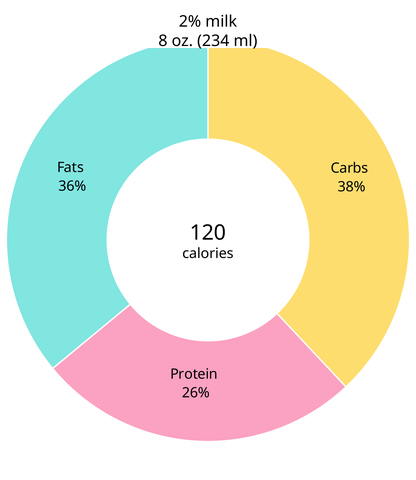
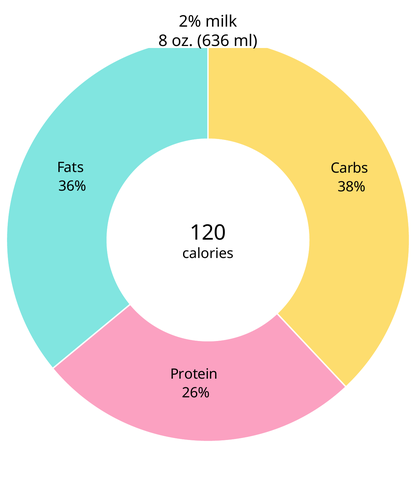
234: 234 -> 636
